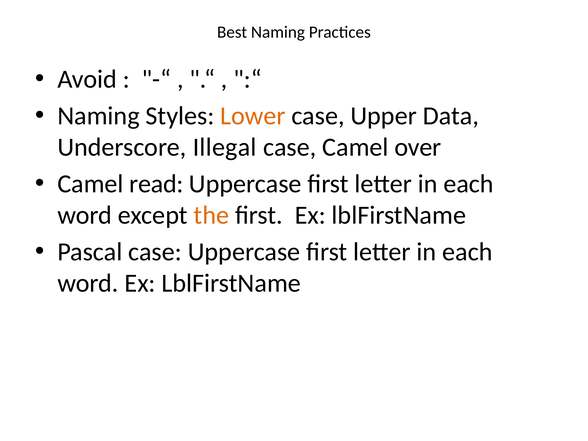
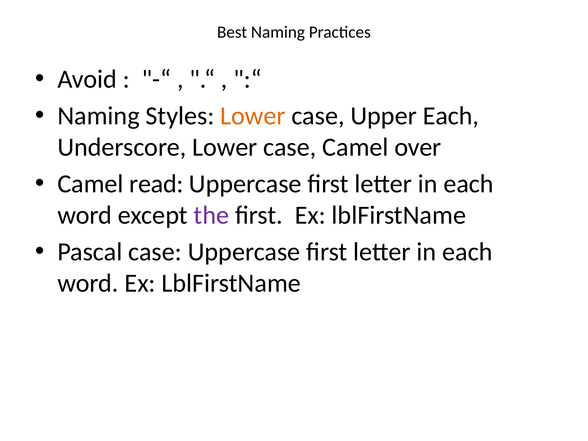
Upper Data: Data -> Each
Underscore Illegal: Illegal -> Lower
the colour: orange -> purple
